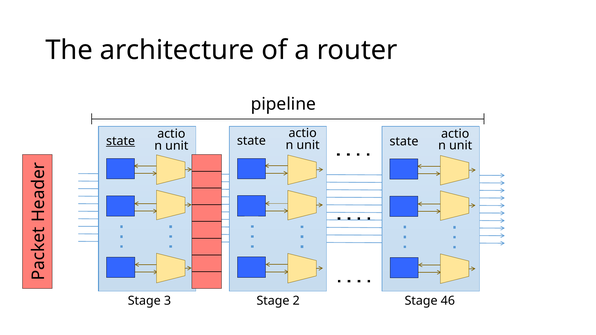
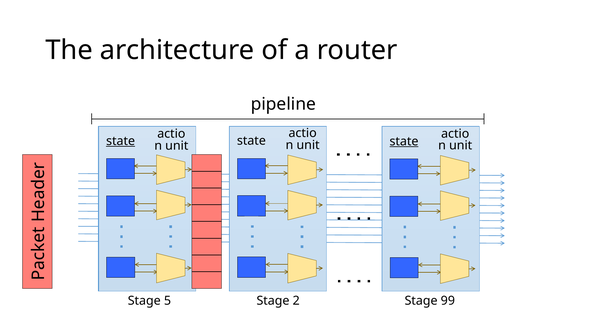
state at (404, 141) underline: none -> present
3: 3 -> 5
46: 46 -> 99
